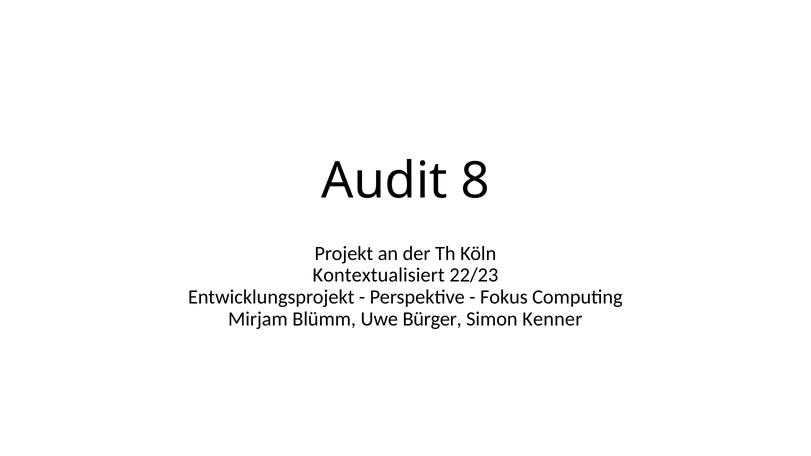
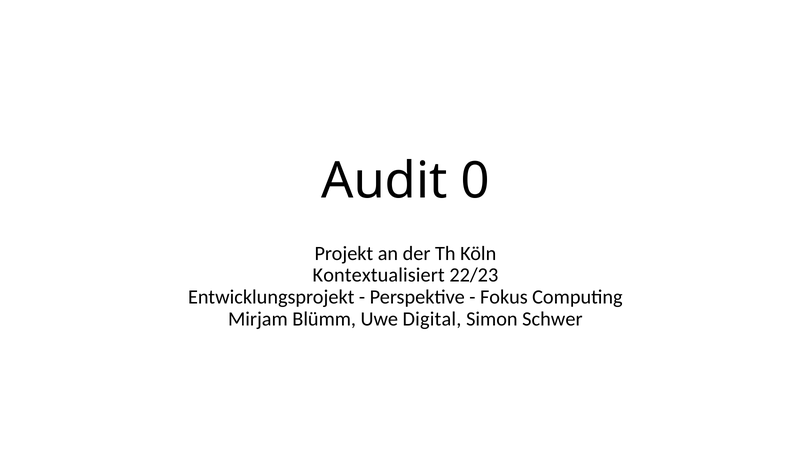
8: 8 -> 0
Bürger: Bürger -> Digital
Kenner: Kenner -> Schwer
